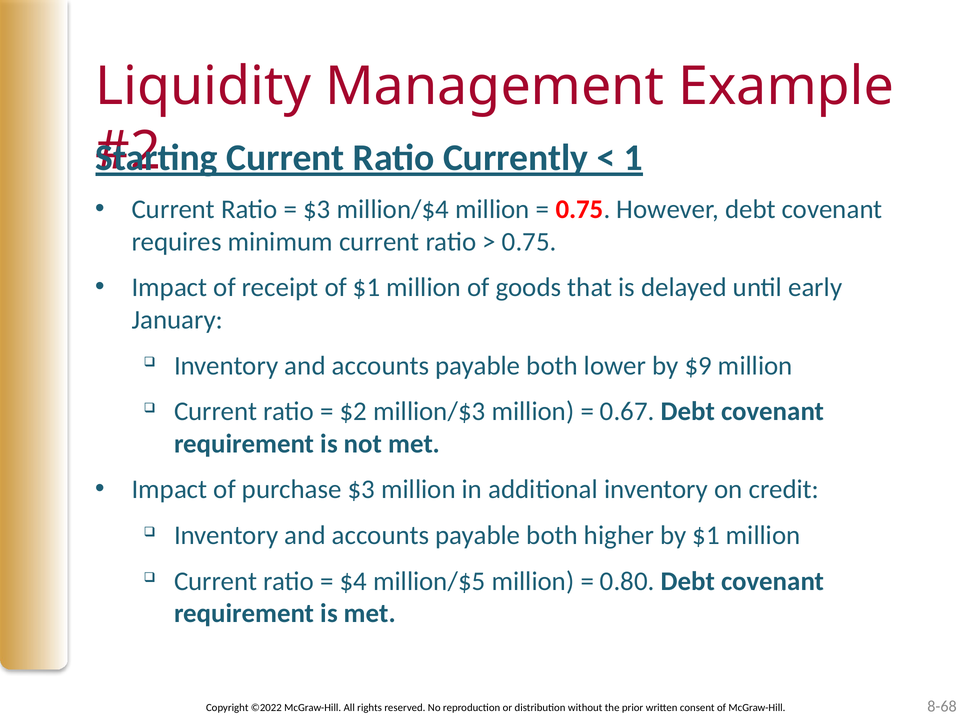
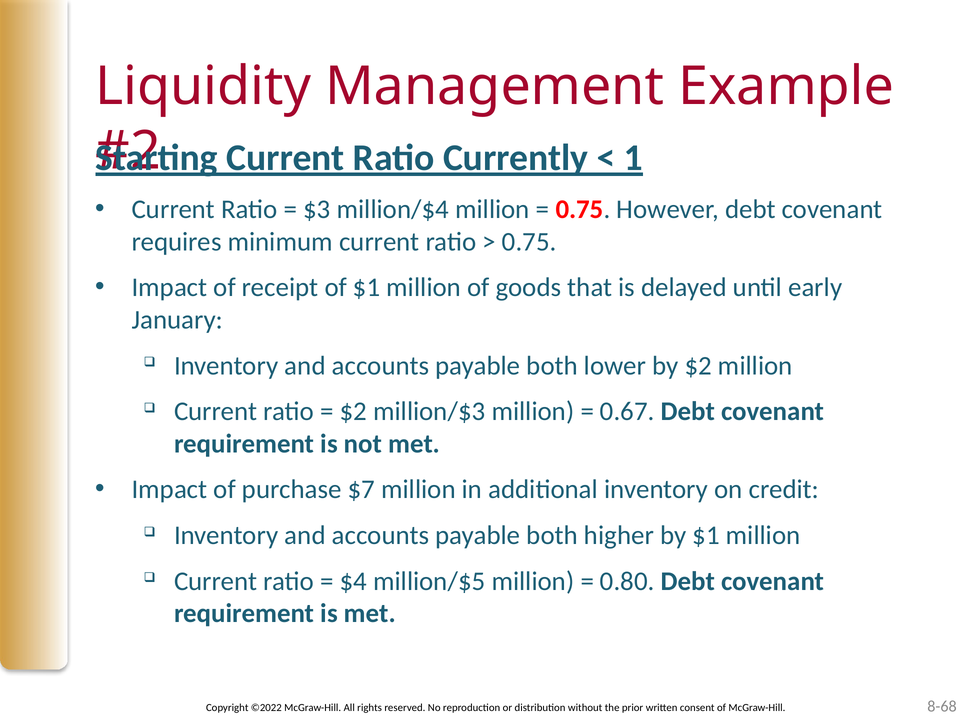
by $9: $9 -> $2
purchase $3: $3 -> $7
